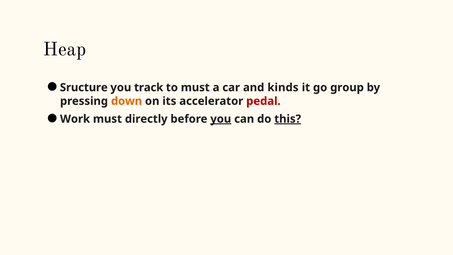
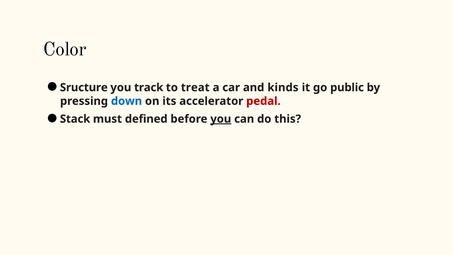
Heap: Heap -> Color
to must: must -> treat
group: group -> public
down colour: orange -> blue
Work: Work -> Stack
directly: directly -> defined
this underline: present -> none
